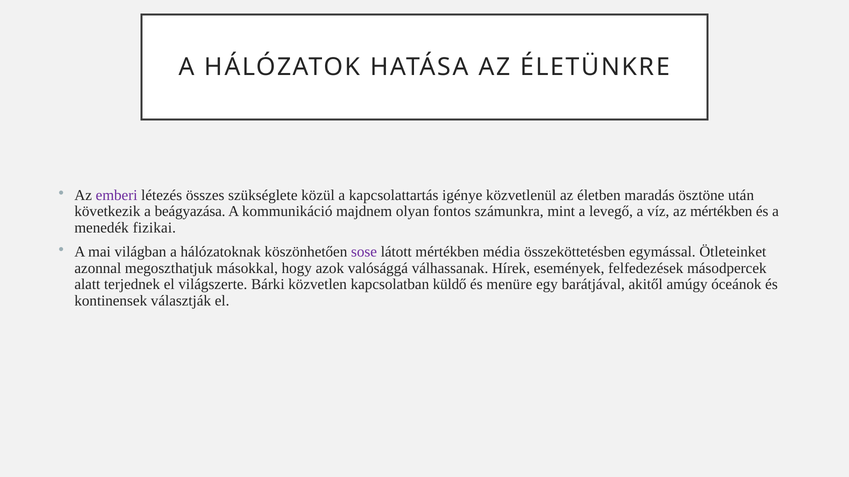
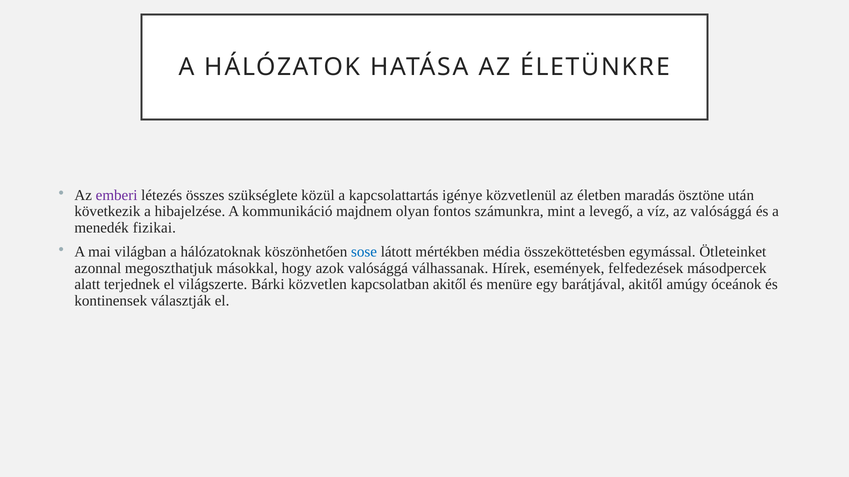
beágyazása: beágyazása -> hibajelzése
az mértékben: mértékben -> valósággá
sose colour: purple -> blue
kapcsolatban küldő: küldő -> akitől
